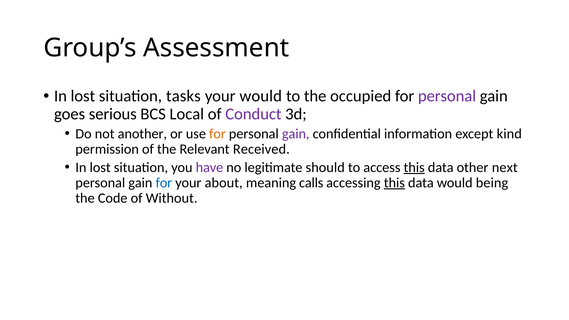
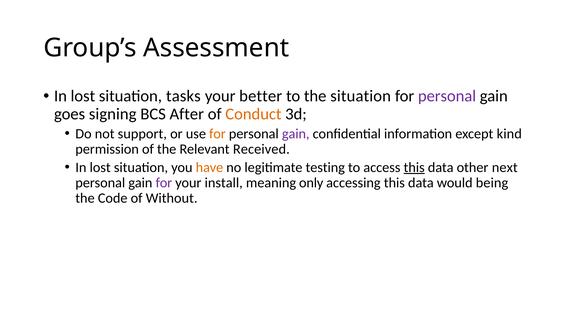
your would: would -> better
the occupied: occupied -> situation
serious: serious -> signing
Local: Local -> After
Conduct colour: purple -> orange
another: another -> support
have colour: purple -> orange
should: should -> testing
for at (164, 183) colour: blue -> purple
about: about -> install
calls: calls -> only
this at (394, 183) underline: present -> none
